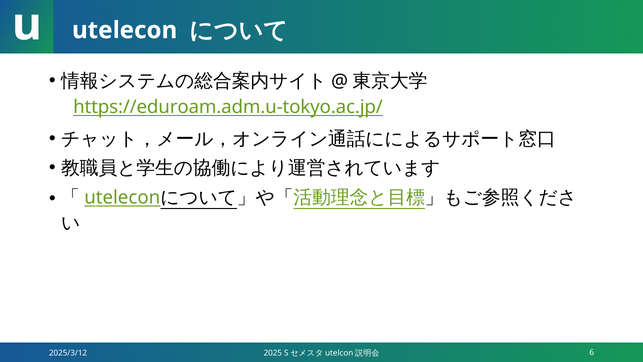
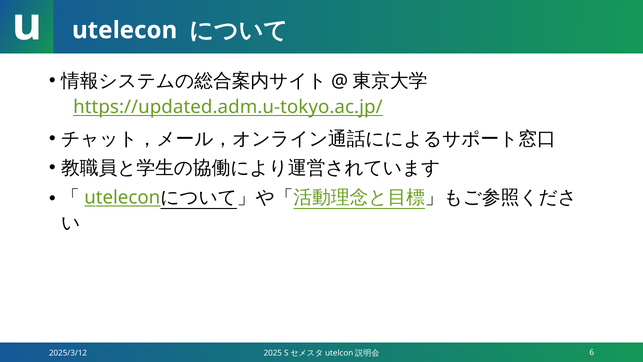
https://eduroam.adm.u-tokyo.ac.jp/: https://eduroam.adm.u-tokyo.ac.jp/ -> https://updated.adm.u-tokyo.ac.jp/
